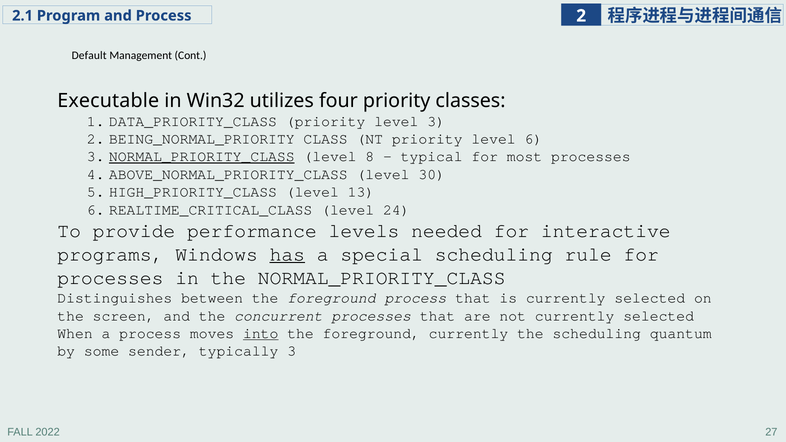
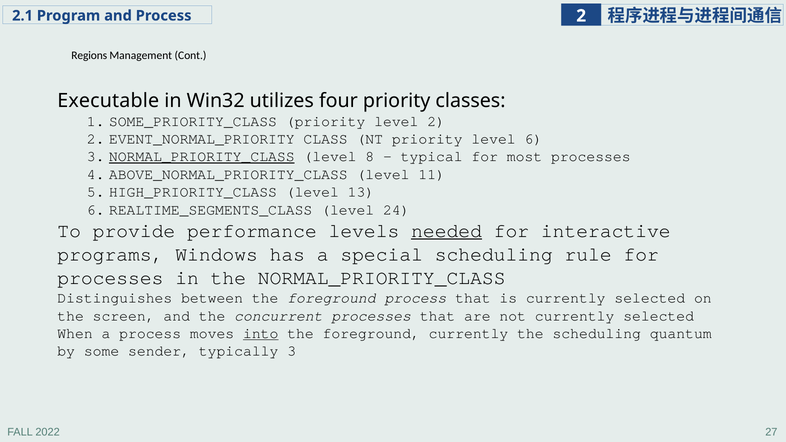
Default: Default -> Regions
DATA_PRIORITY_CLASS: DATA_PRIORITY_CLASS -> SOME_PRIORITY_CLASS
level 3: 3 -> 2
BEING_NORMAL_PRIORITY: BEING_NORMAL_PRIORITY -> EVENT_NORMAL_PRIORITY
30: 30 -> 11
REALTIME_CRITICAL_CLASS: REALTIME_CRITICAL_CLASS -> REALTIME_SEGMENTS_CLASS
needed underline: none -> present
has underline: present -> none
